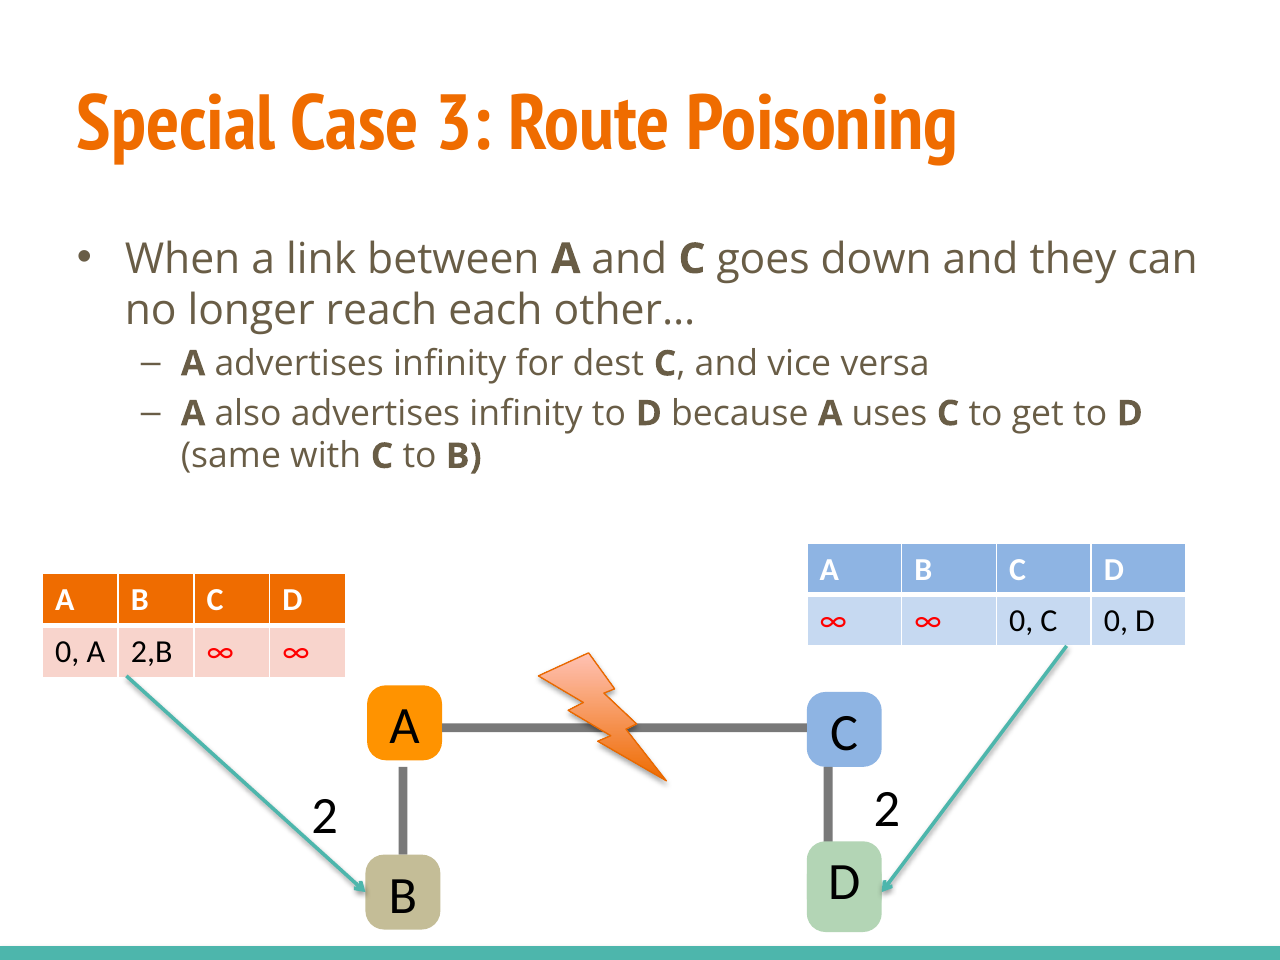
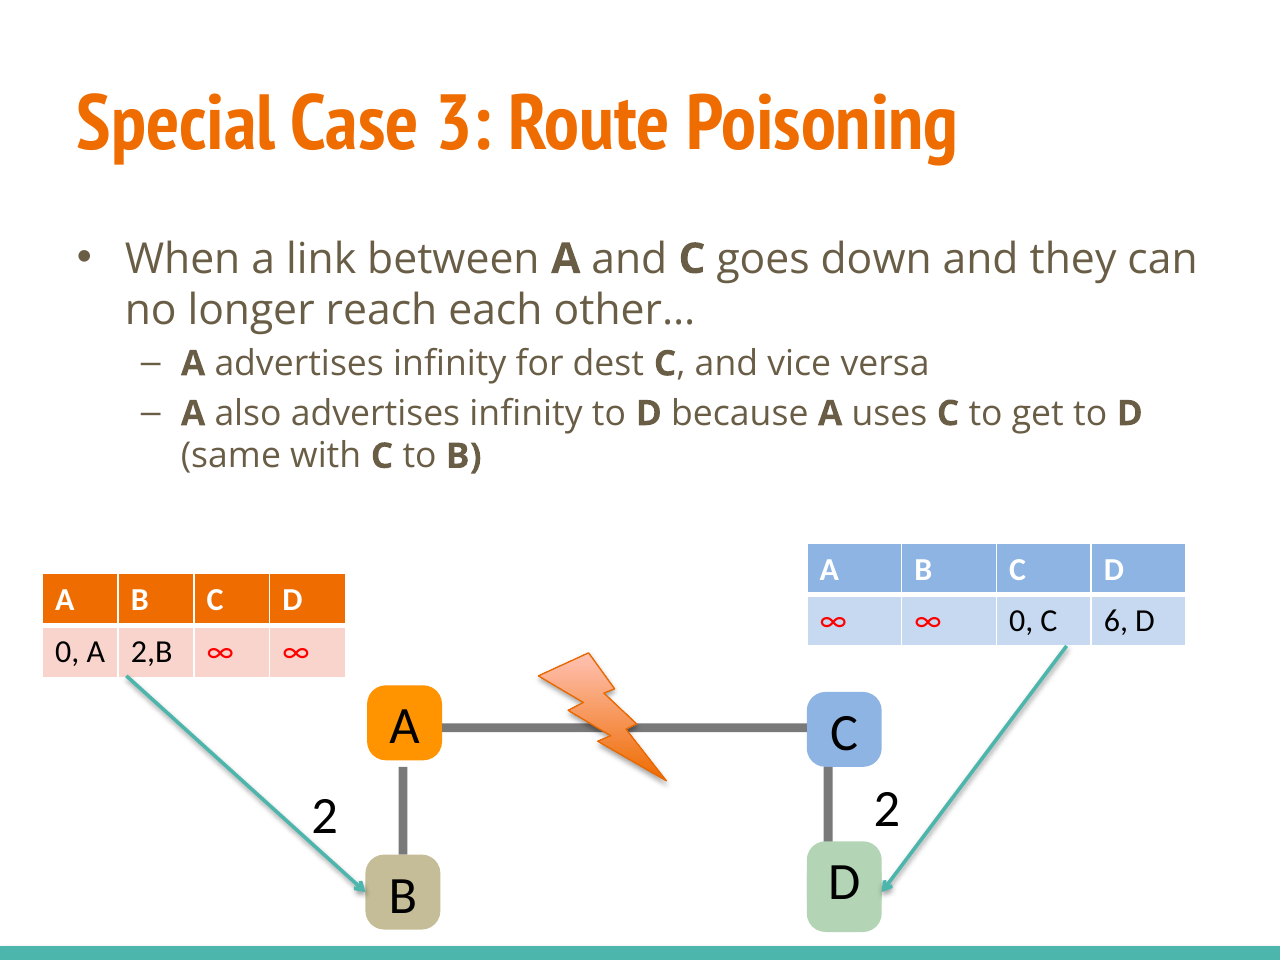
C 0: 0 -> 6
